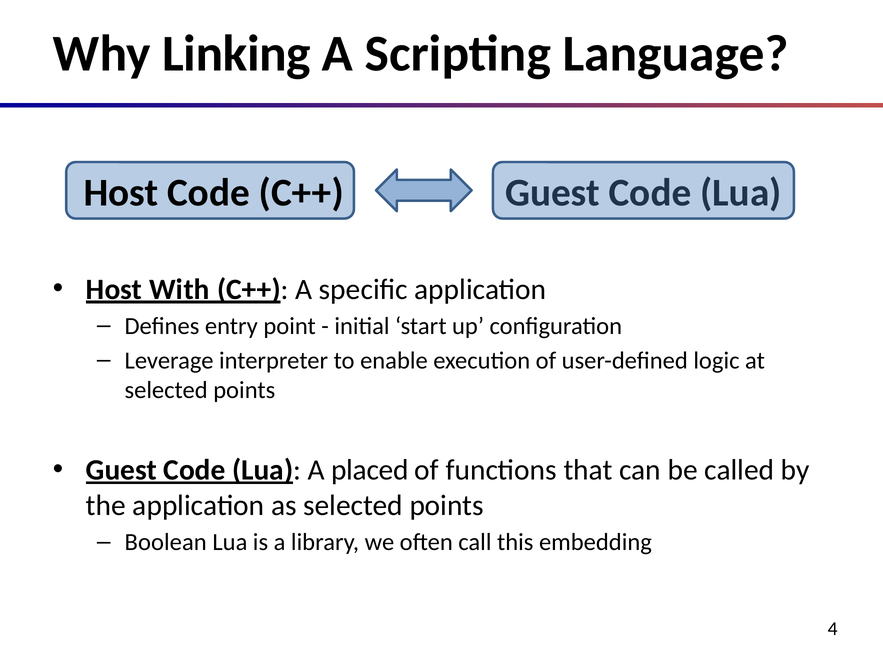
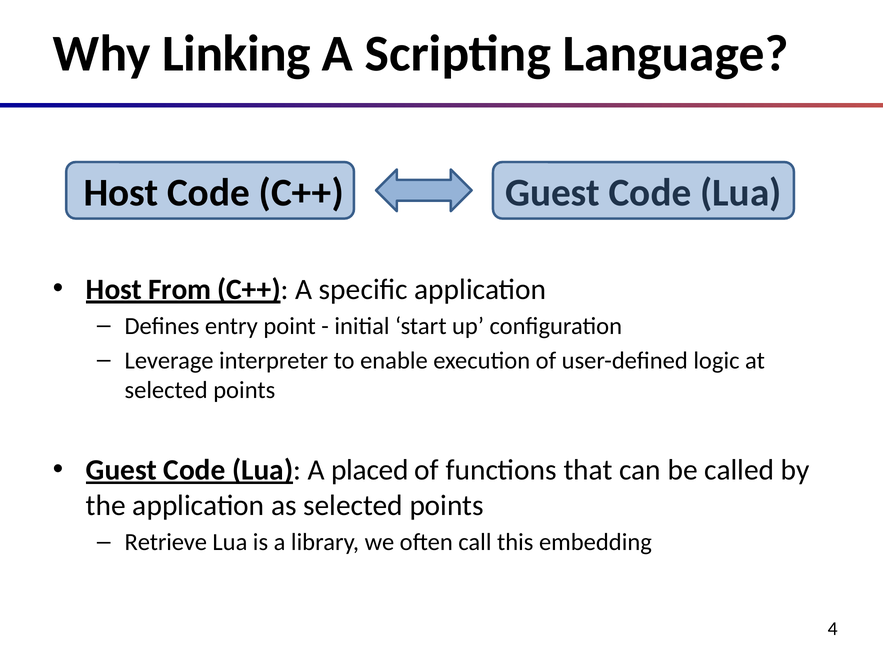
With: With -> From
Boolean: Boolean -> Retrieve
